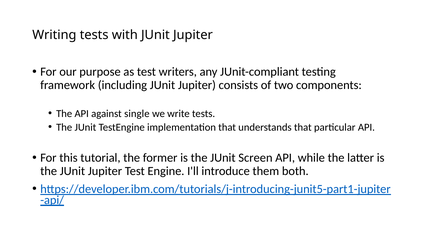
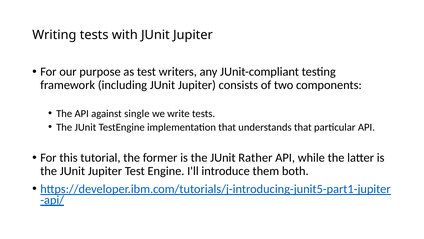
Screen: Screen -> Rather
